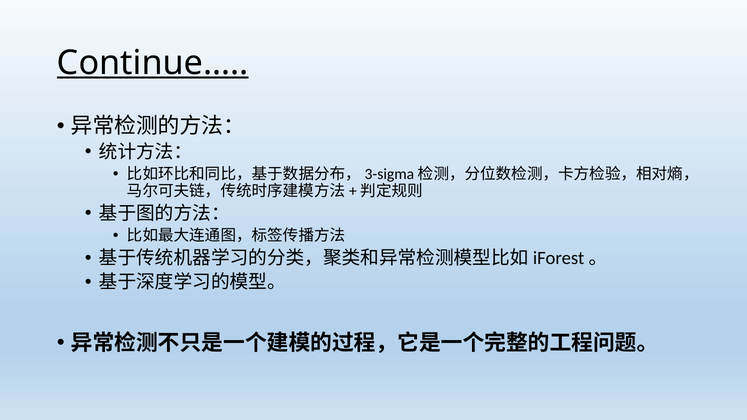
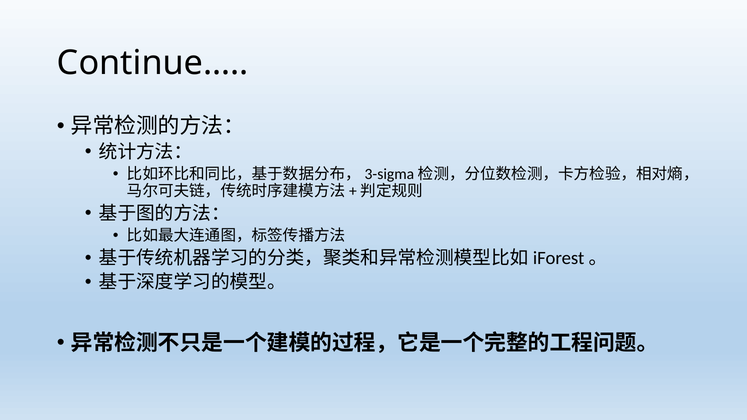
Continue… underline: present -> none
